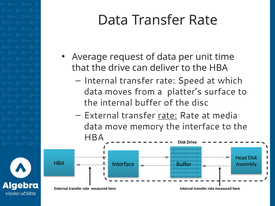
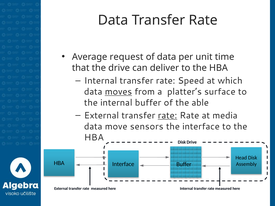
moves underline: none -> present
disc: disc -> able
memory: memory -> sensors
